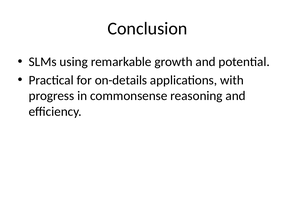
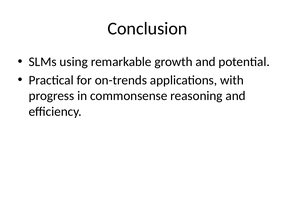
on-details: on-details -> on-trends
